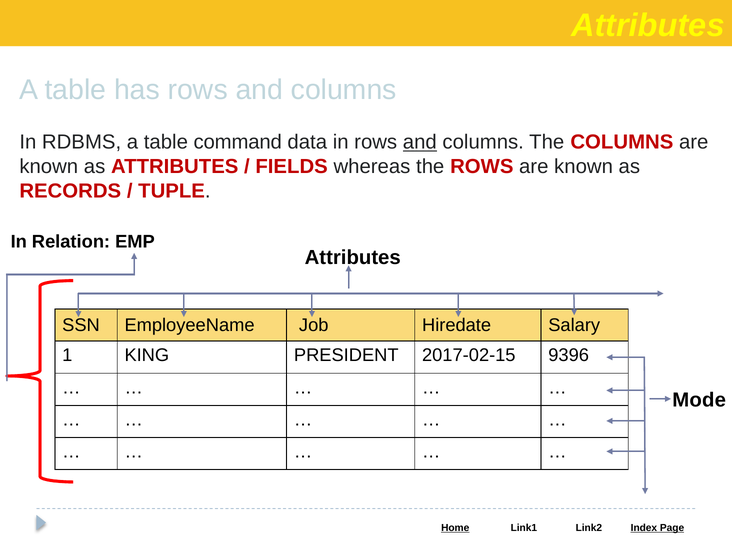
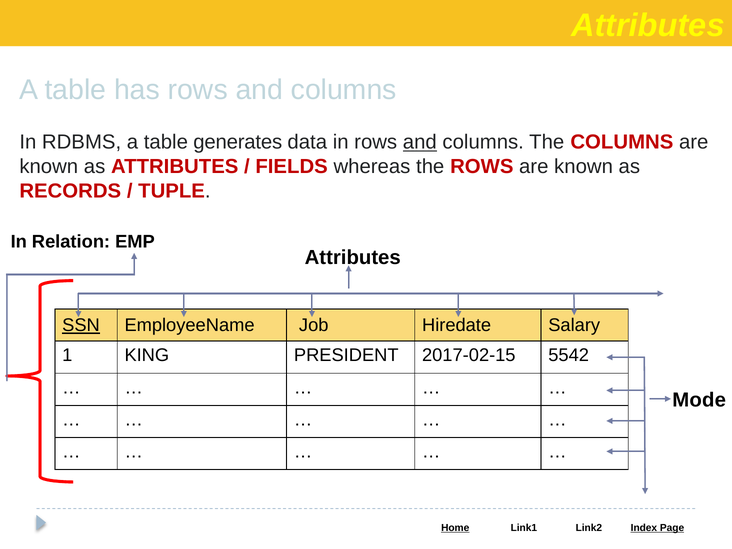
command: command -> generates
SSN underline: none -> present
9396: 9396 -> 5542
